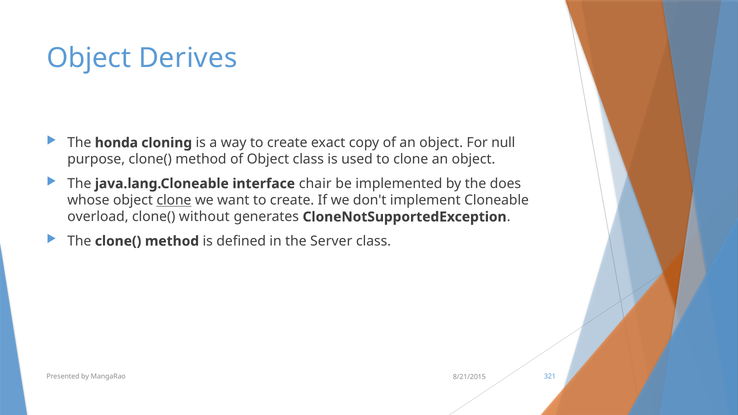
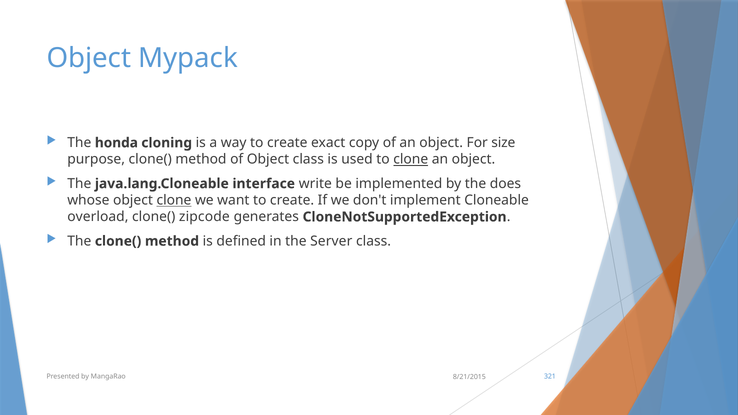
Derives: Derives -> Mypack
null: null -> size
clone at (411, 159) underline: none -> present
chair: chair -> write
without: without -> zipcode
